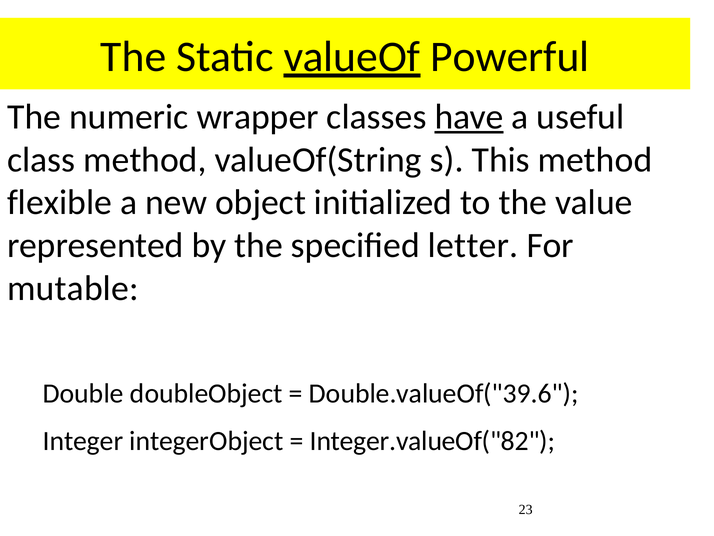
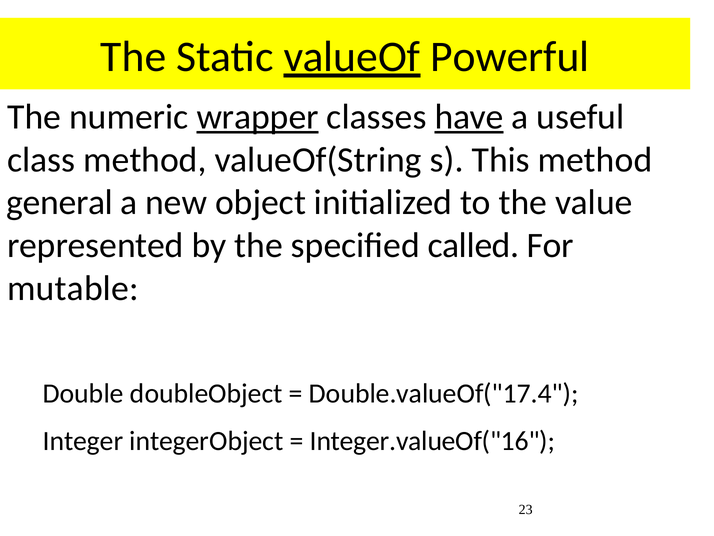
wrapper underline: none -> present
flexible: flexible -> general
letter: letter -> called
Double.valueOf("39.6: Double.valueOf("39.6 -> Double.valueOf("17.4
Integer.valueOf("82: Integer.valueOf("82 -> Integer.valueOf("16
